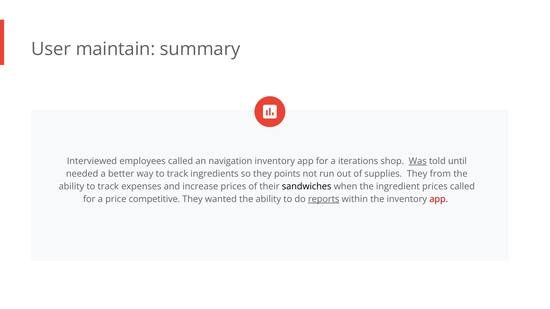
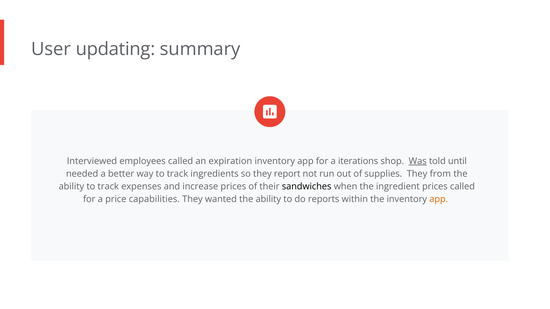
maintain: maintain -> updating
navigation: navigation -> expiration
points: points -> report
competitive: competitive -> capabilities
reports underline: present -> none
app at (439, 199) colour: red -> orange
